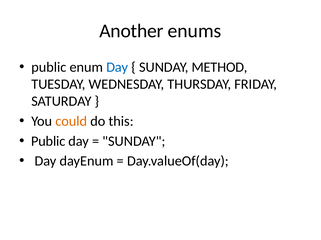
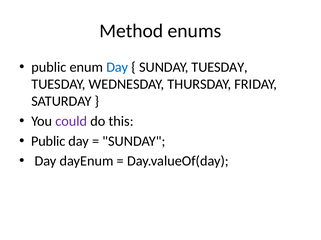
Another: Another -> Method
SUNDAY METHOD: METHOD -> TUESDAY
could colour: orange -> purple
